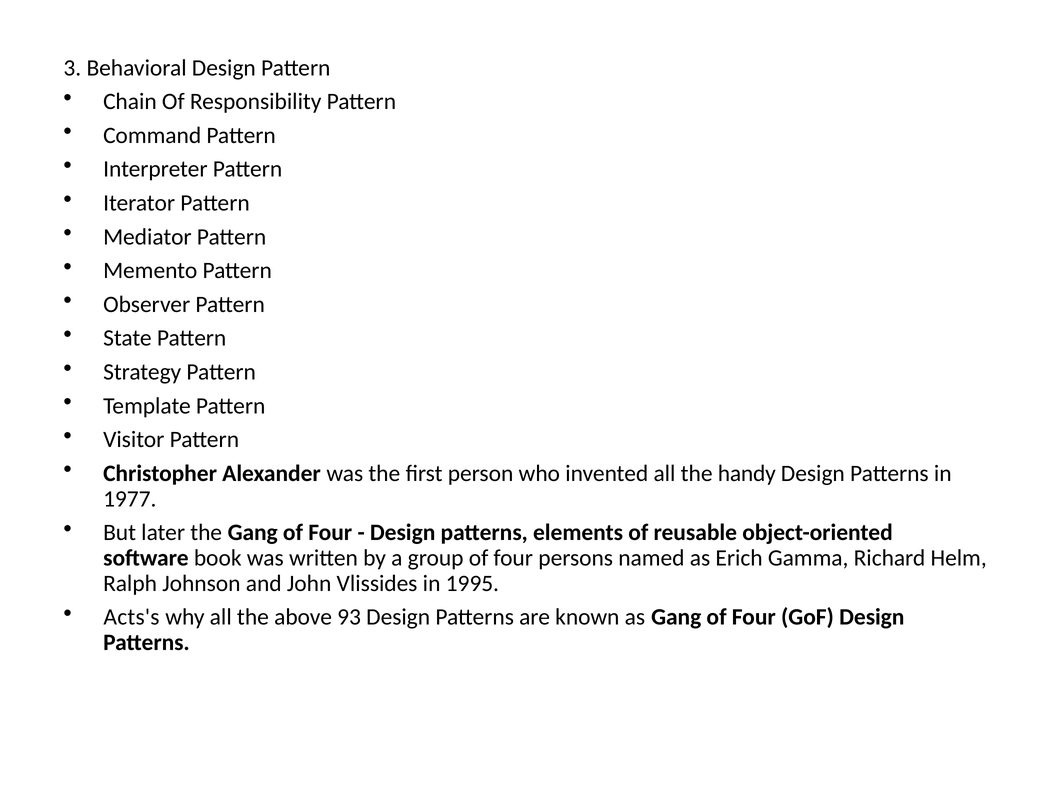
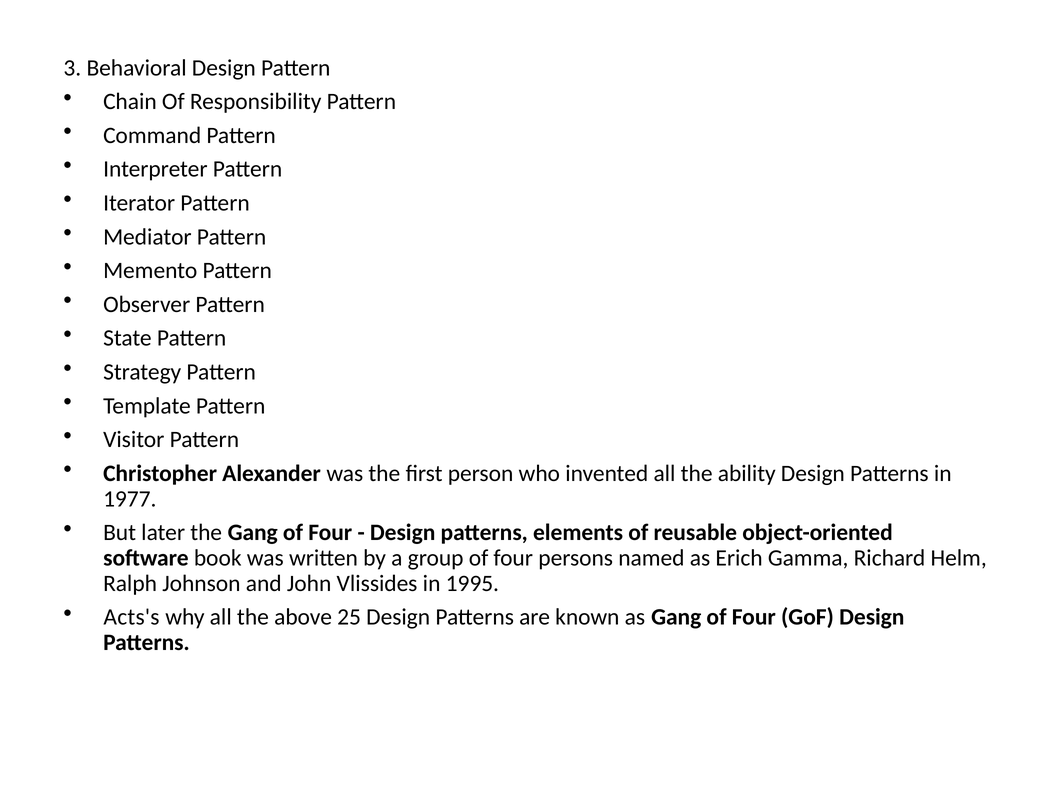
handy: handy -> ability
93: 93 -> 25
